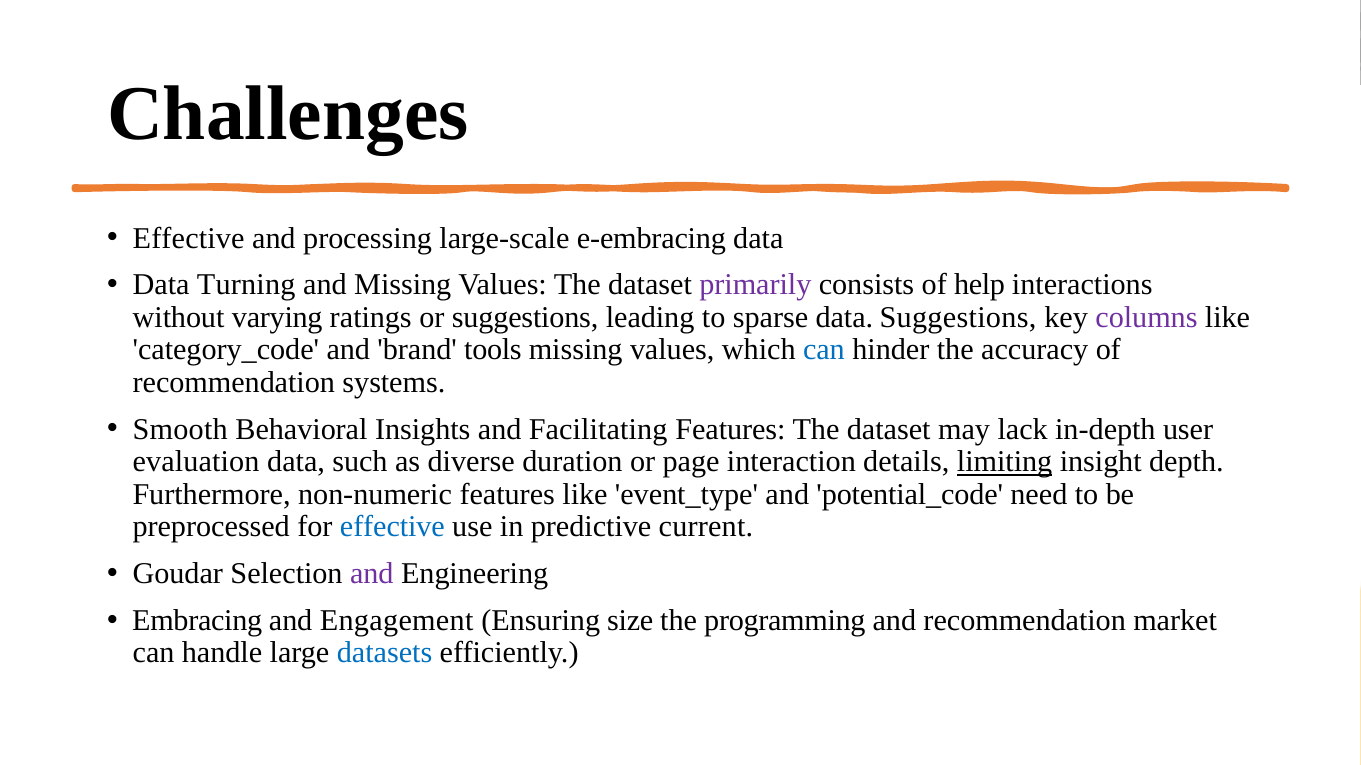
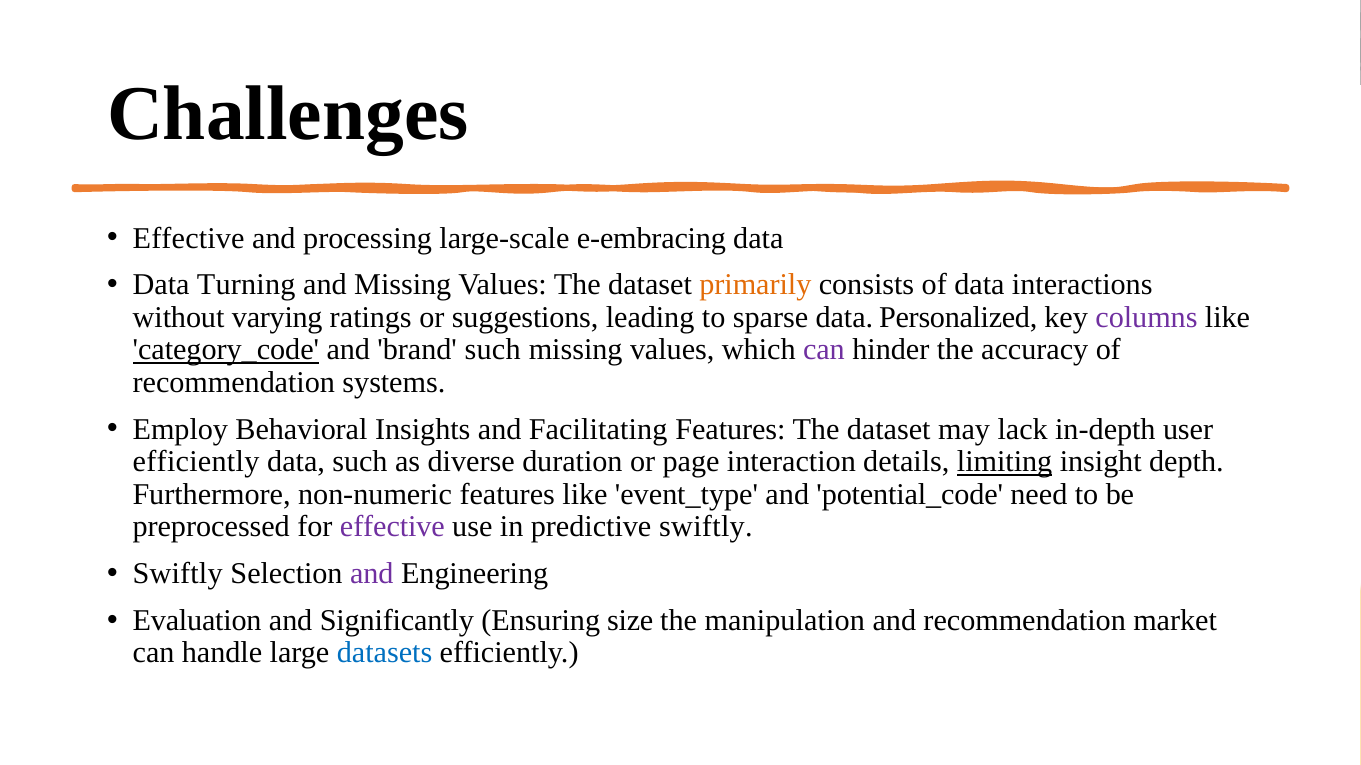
primarily colour: purple -> orange
of help: help -> data
data Suggestions: Suggestions -> Personalized
category_code underline: none -> present
brand tools: tools -> such
can at (824, 350) colour: blue -> purple
Smooth: Smooth -> Employ
evaluation at (196, 462): evaluation -> efficiently
effective at (392, 527) colour: blue -> purple
predictive current: current -> swiftly
Goudar at (178, 574): Goudar -> Swiftly
Embracing: Embracing -> Evaluation
Engagement: Engagement -> Significantly
programming: programming -> manipulation
